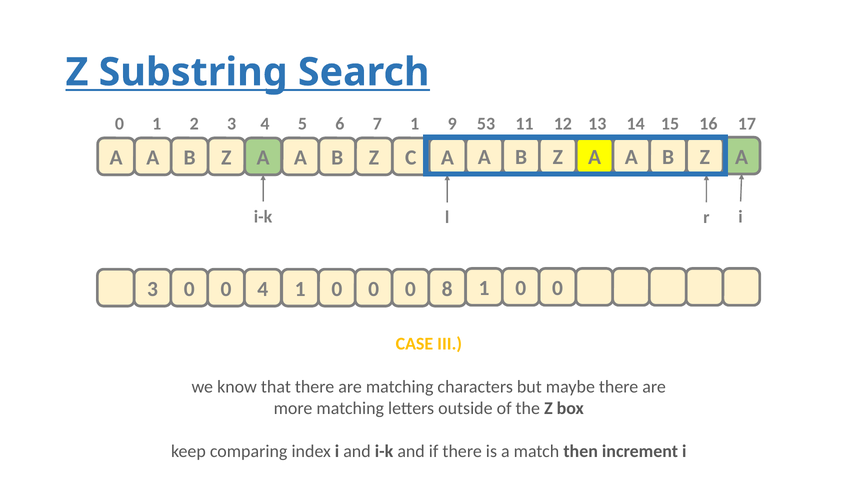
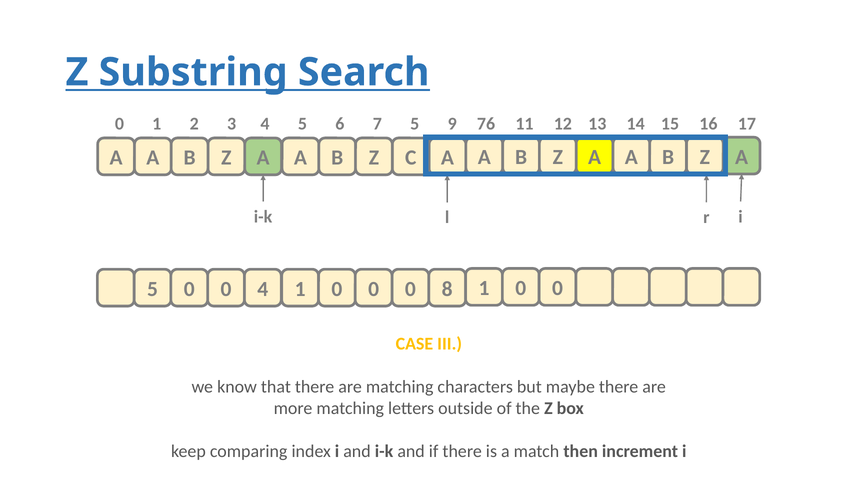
7 1: 1 -> 5
53: 53 -> 76
A 3: 3 -> 5
